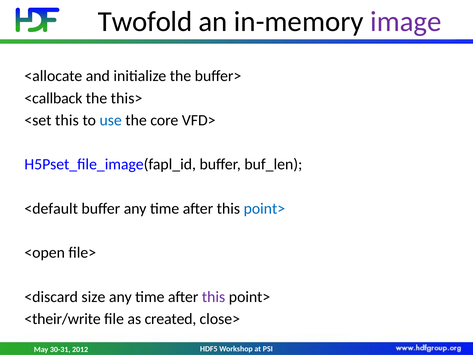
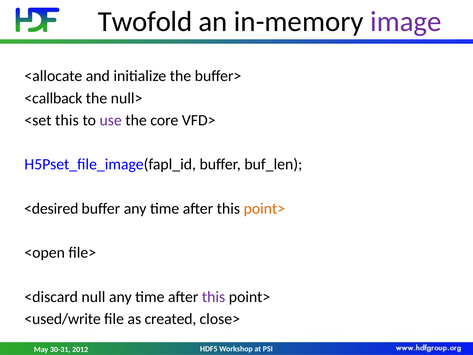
this>: this> -> null>
use colour: blue -> purple
<default: <default -> <desired
point> at (264, 208) colour: blue -> orange
size: size -> null
<their/write: <their/write -> <used/write
